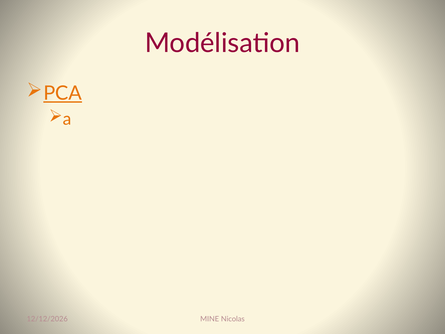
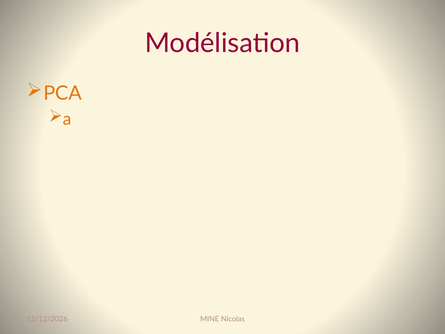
PCA underline: present -> none
